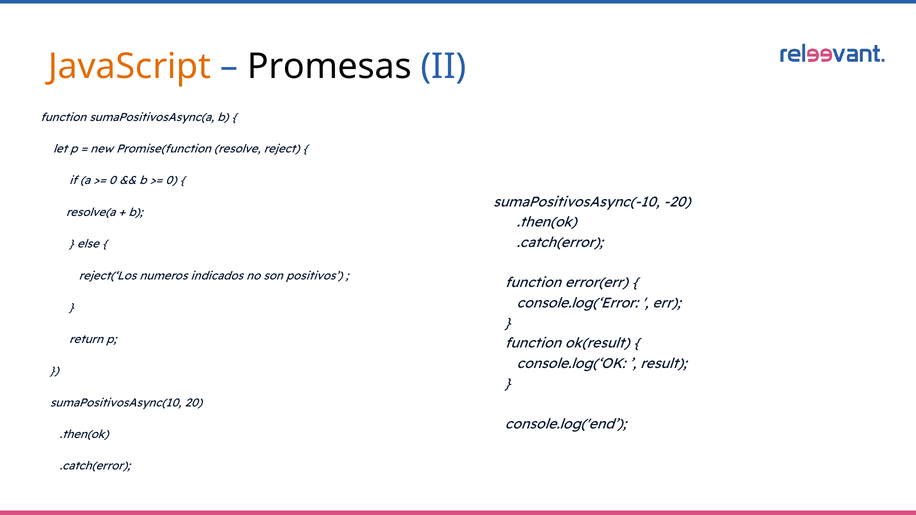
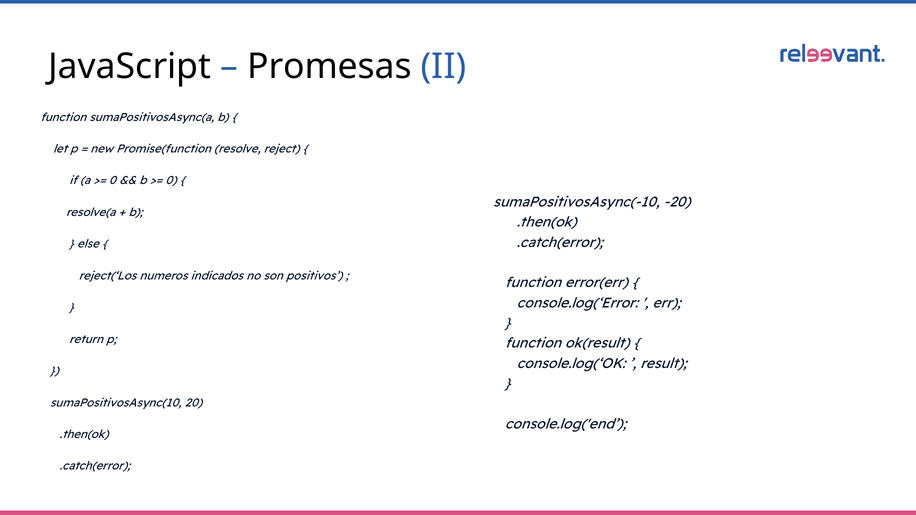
JavaScript colour: orange -> black
